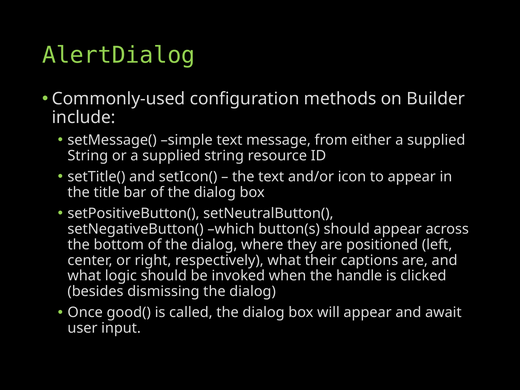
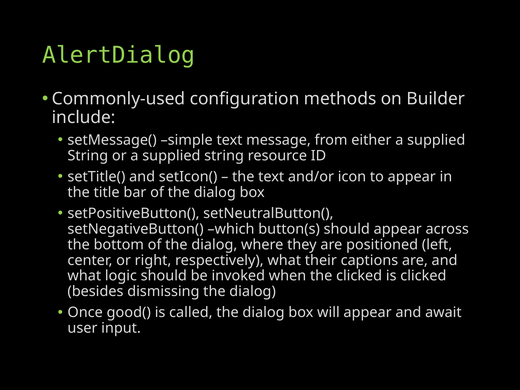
the handle: handle -> clicked
